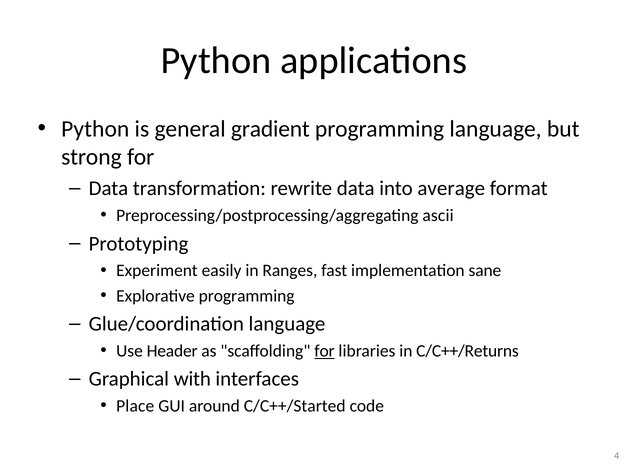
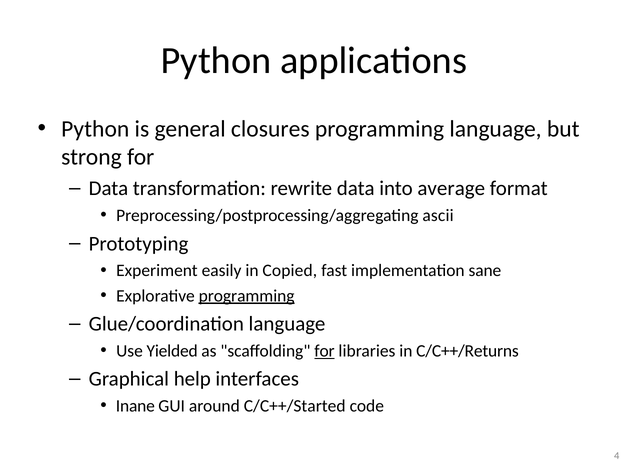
gradient: gradient -> closures
Ranges: Ranges -> Copied
programming at (247, 296) underline: none -> present
Header: Header -> Yielded
with: with -> help
Place: Place -> Inane
